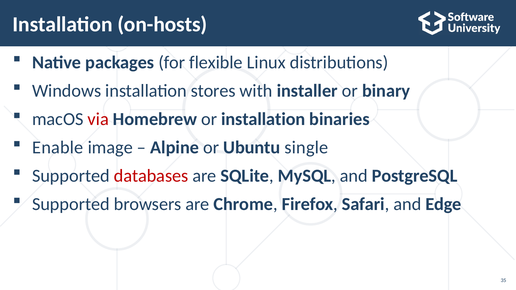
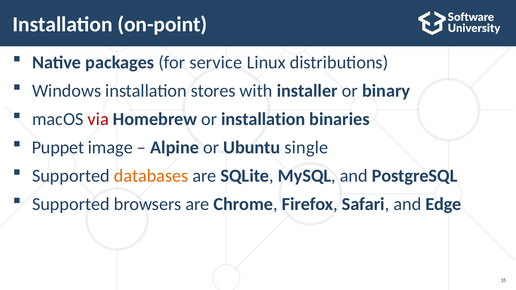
on-hosts: on-hosts -> on-point
flexible: flexible -> service
Enable: Enable -> Puppet
databases colour: red -> orange
